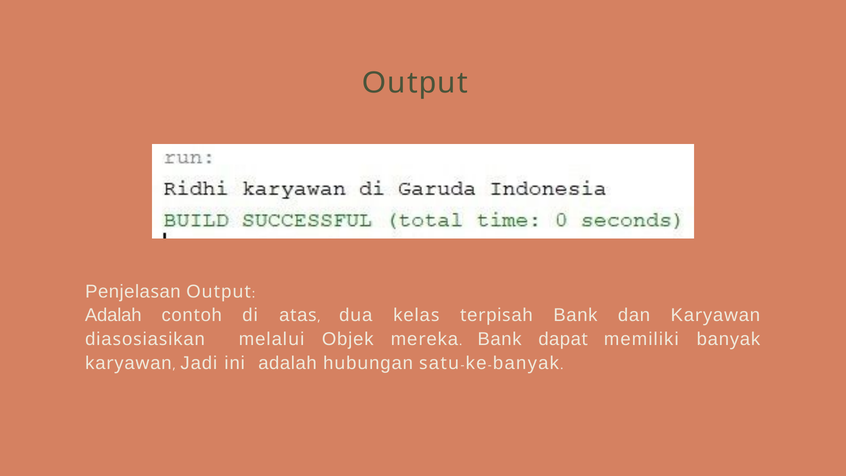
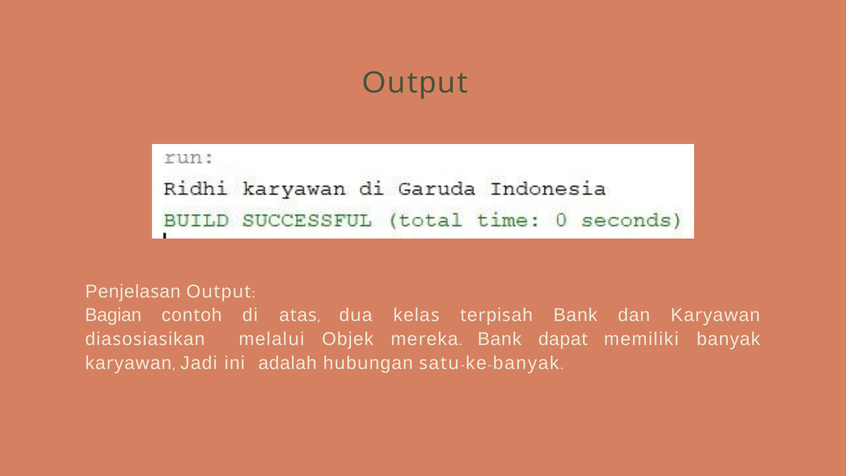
Adalah at (113, 315): Adalah -> Bagian
